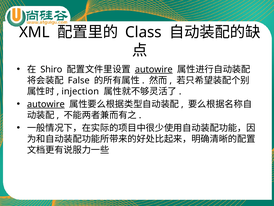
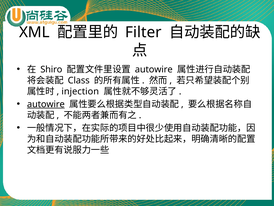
Class: Class -> Filter
autowire at (154, 69) underline: present -> none
False: False -> Class
